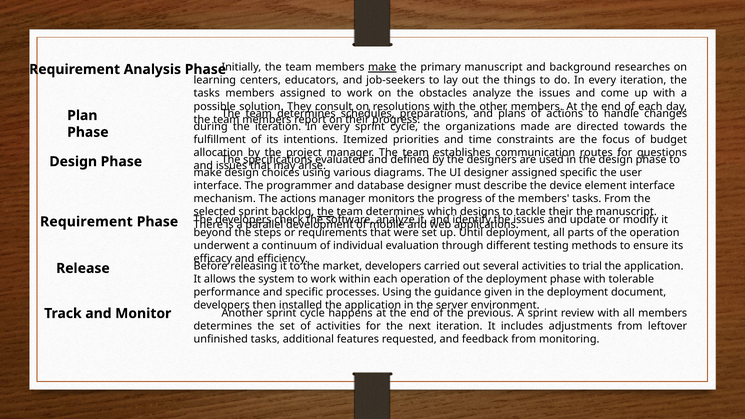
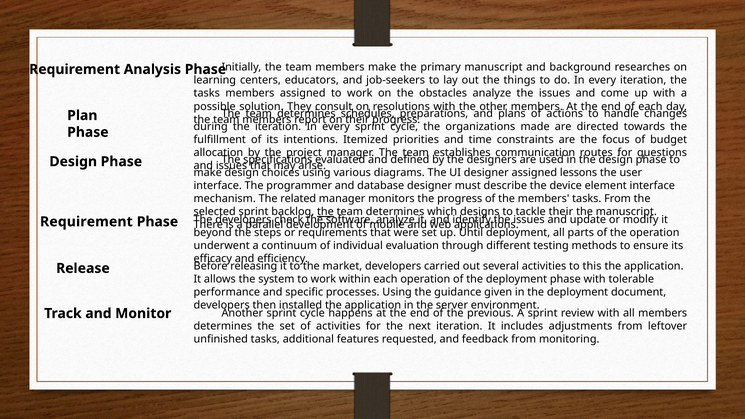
make at (382, 67) underline: present -> none
assigned specific: specific -> lessons
The actions: actions -> related
trial: trial -> this
